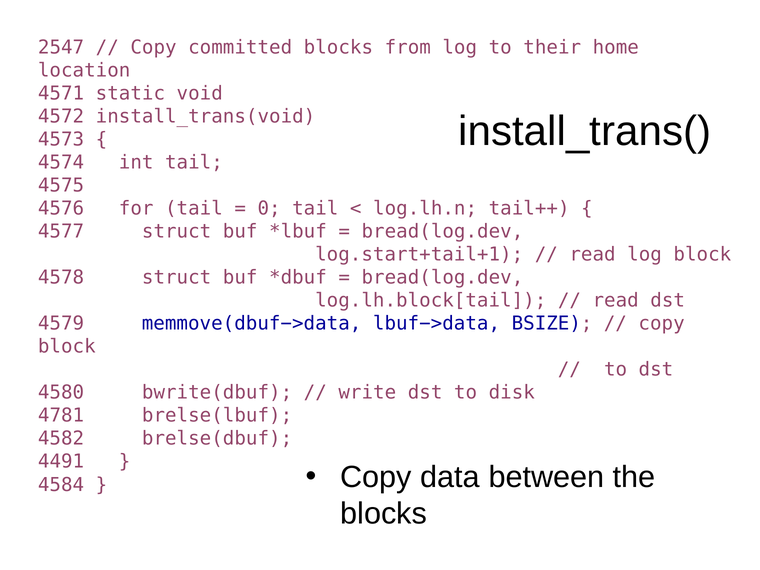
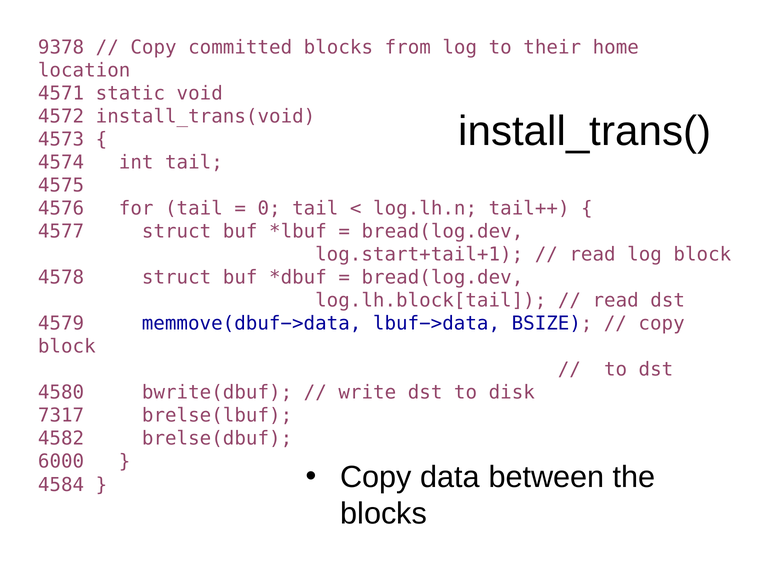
2547: 2547 -> 9378
4781: 4781 -> 7317
4491: 4491 -> 6000
